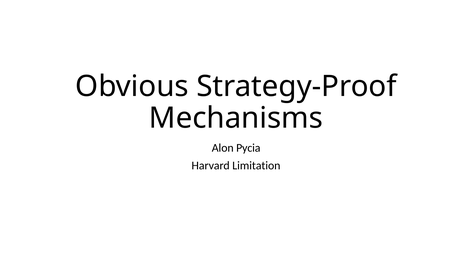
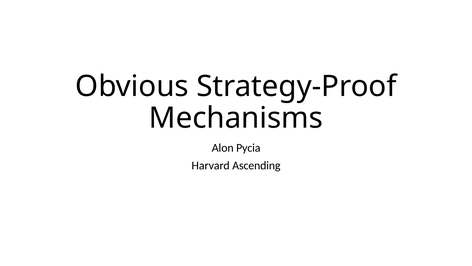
Limitation: Limitation -> Ascending
